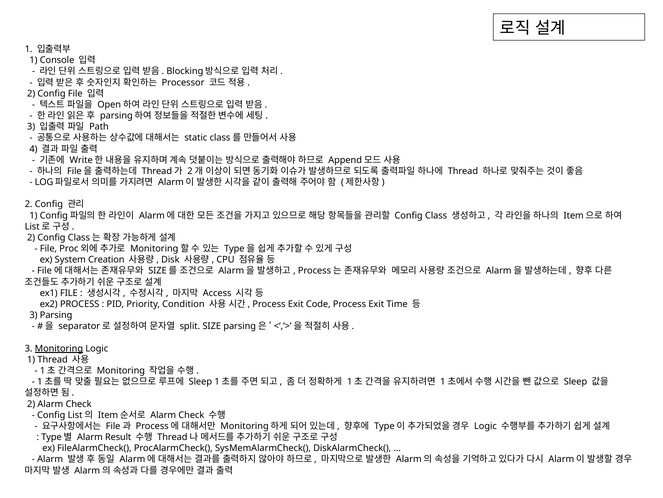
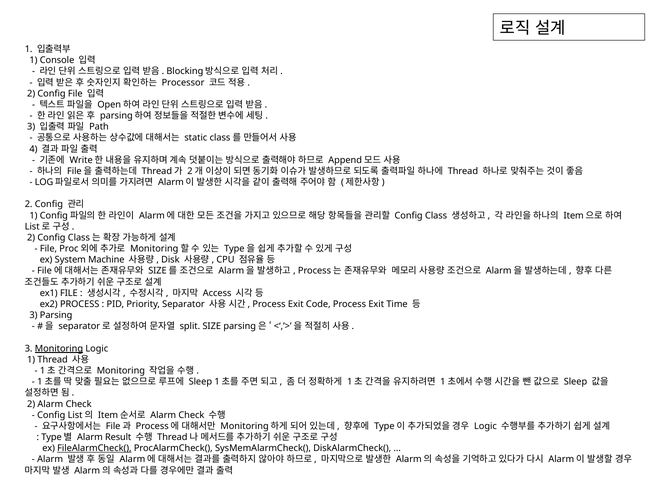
Creation: Creation -> Machine
Condition: Condition -> Separator
FileAlarmCheck( underline: none -> present
